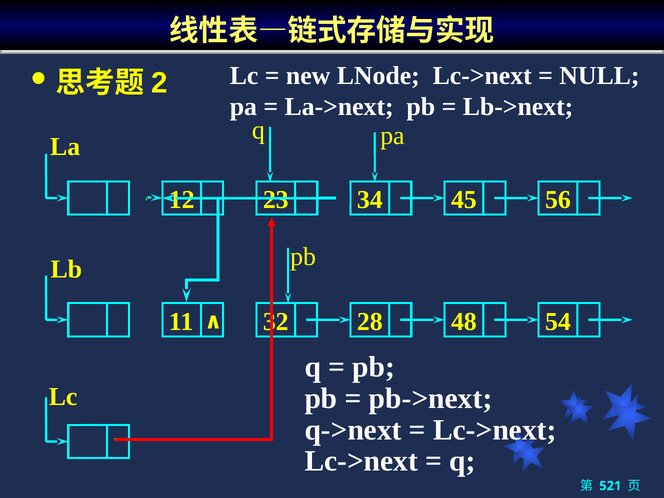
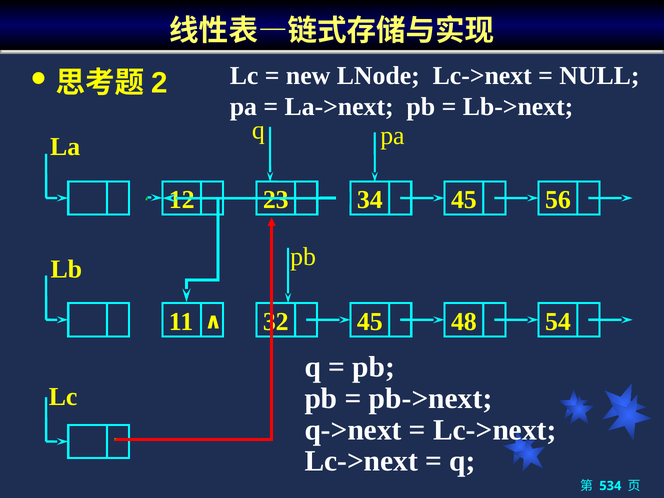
28 at (370, 322): 28 -> 45
521: 521 -> 534
